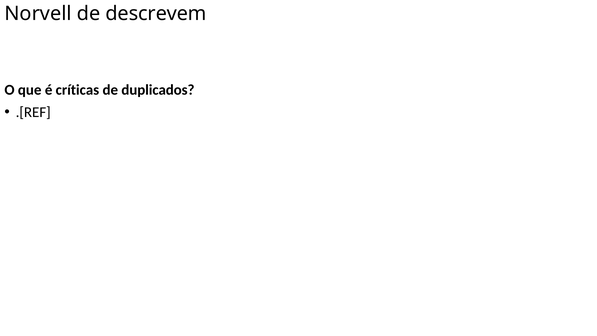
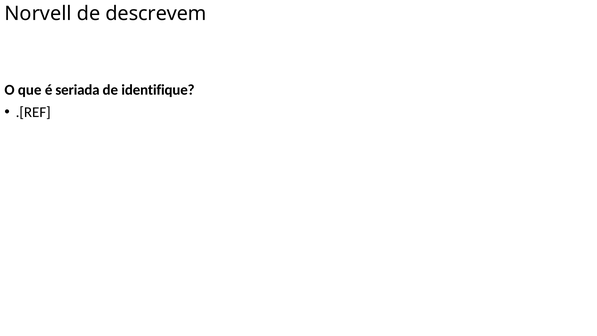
críticas: críticas -> seriada
duplicados: duplicados -> identifique
